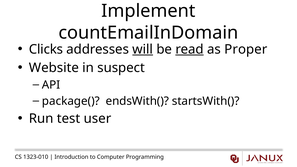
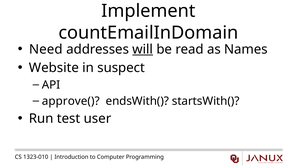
Clicks: Clicks -> Need
read underline: present -> none
Proper: Proper -> Names
package(: package( -> approve(
